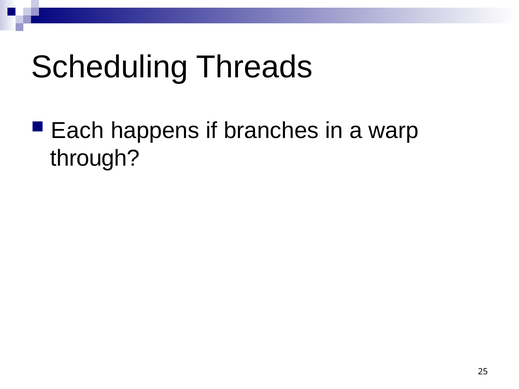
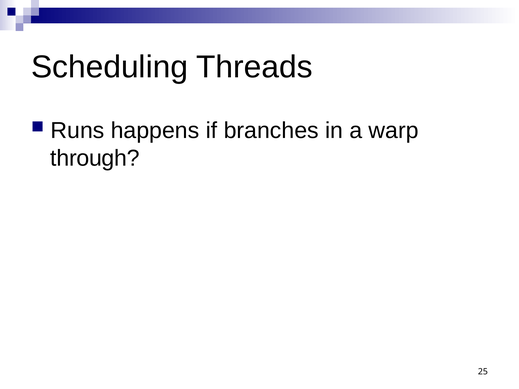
Each: Each -> Runs
